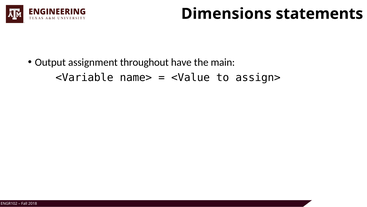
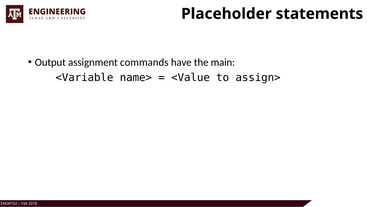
Dimensions: Dimensions -> Placeholder
throughout: throughout -> commands
